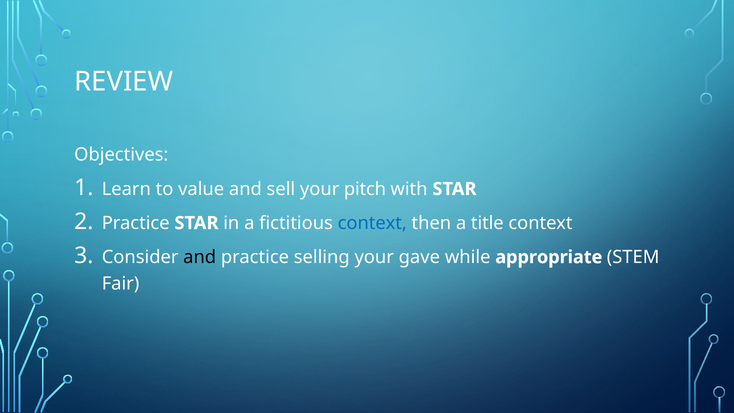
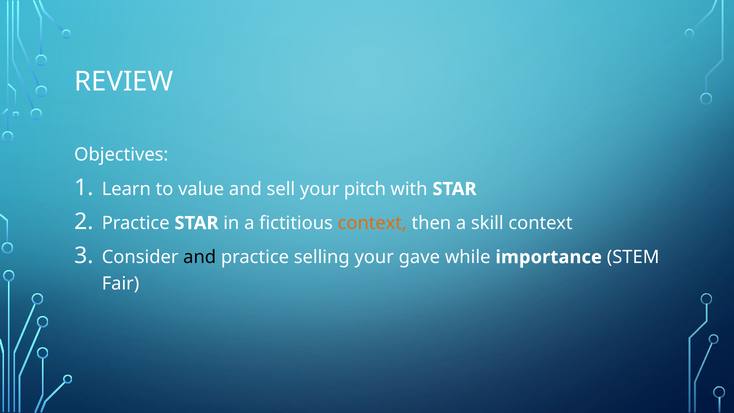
context at (372, 223) colour: blue -> orange
title: title -> skill
appropriate: appropriate -> importance
